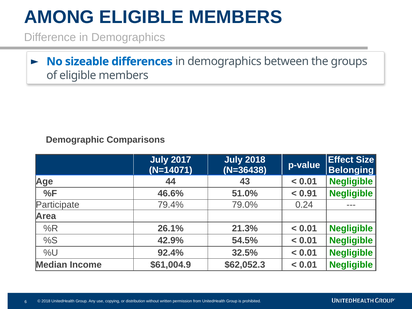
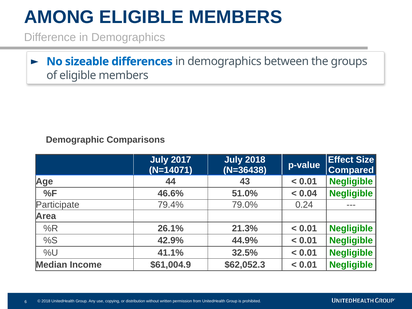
Belonging: Belonging -> Compared
0.91: 0.91 -> 0.04
54.5%: 54.5% -> 44.9%
92.4%: 92.4% -> 41.1%
